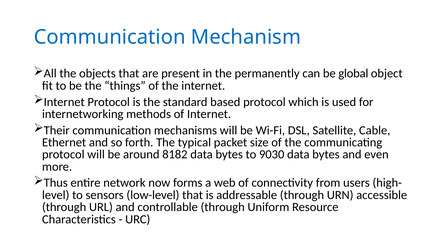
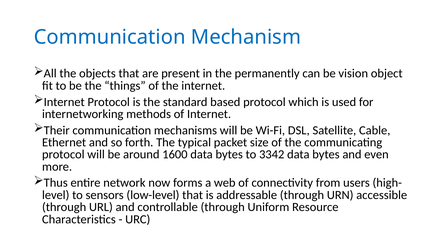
global: global -> vision
8182: 8182 -> 1600
9030: 9030 -> 3342
